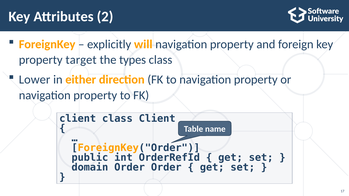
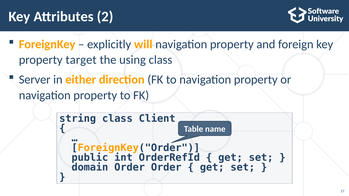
types: types -> using
Lower: Lower -> Server
client at (78, 119): client -> string
